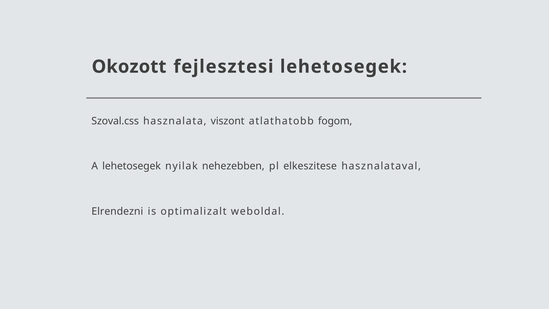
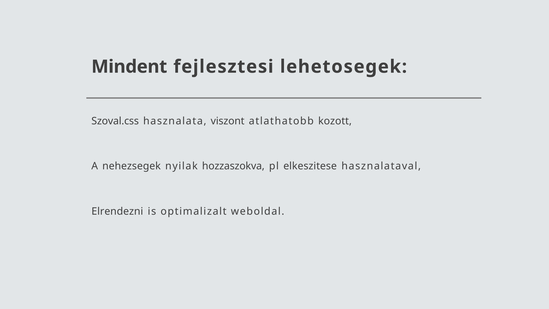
Okozott: Okozott -> Mindent
fogom: fogom -> kozott
A lehetosegek: lehetosegek -> nehezsegek
nehezebben: nehezebben -> hozzaszokva
